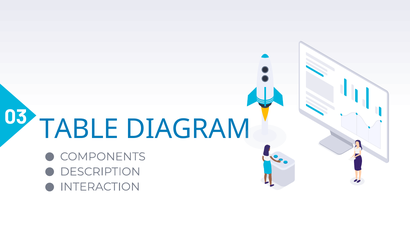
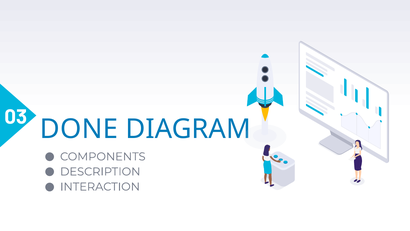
TABLE: TABLE -> DONE
